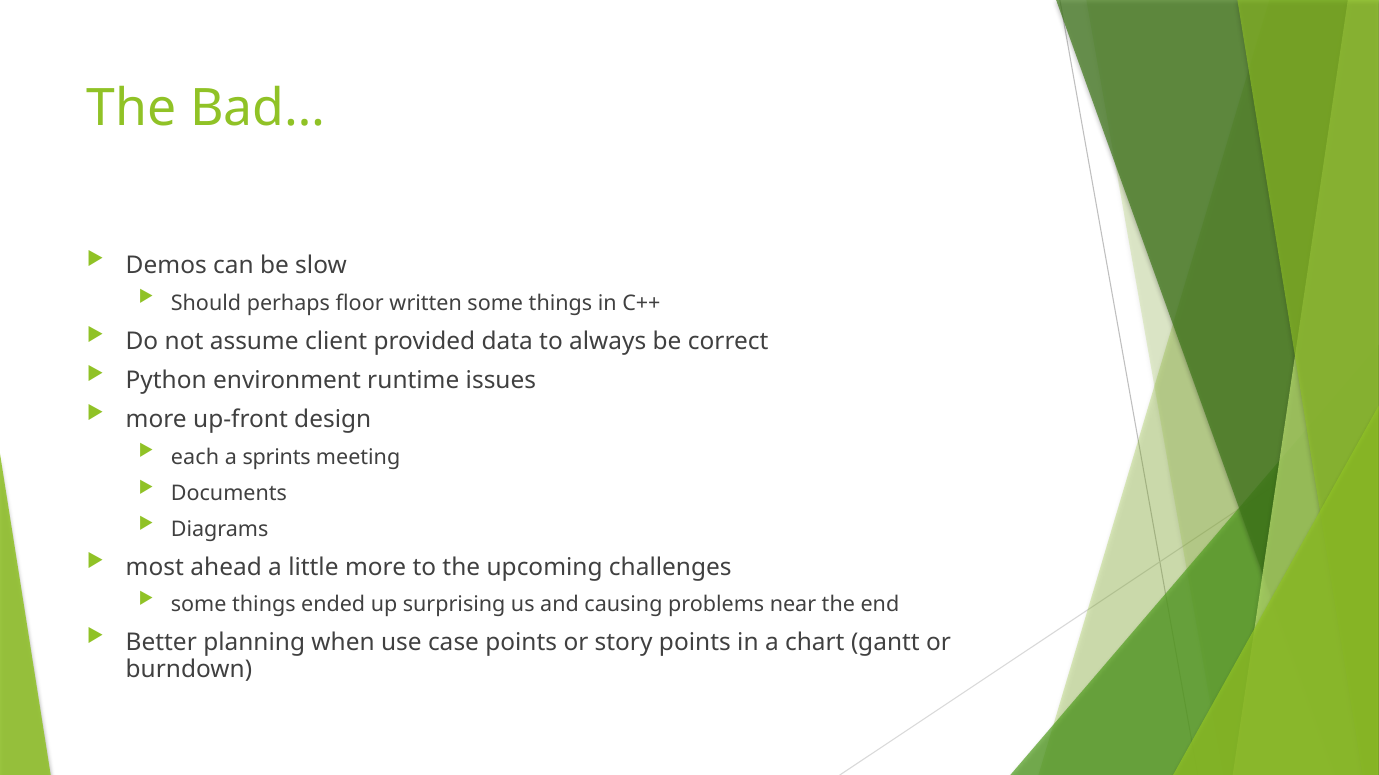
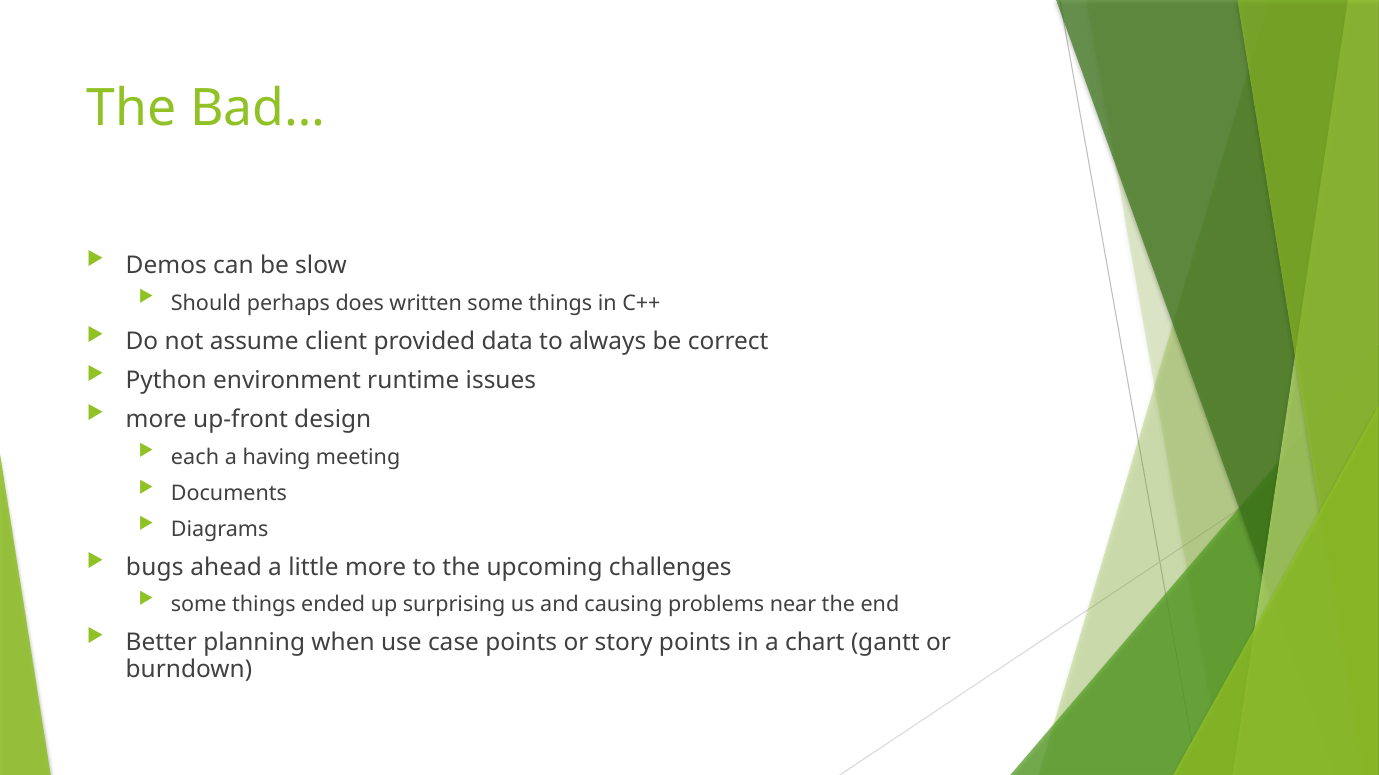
floor: floor -> does
sprints: sprints -> having
most: most -> bugs
